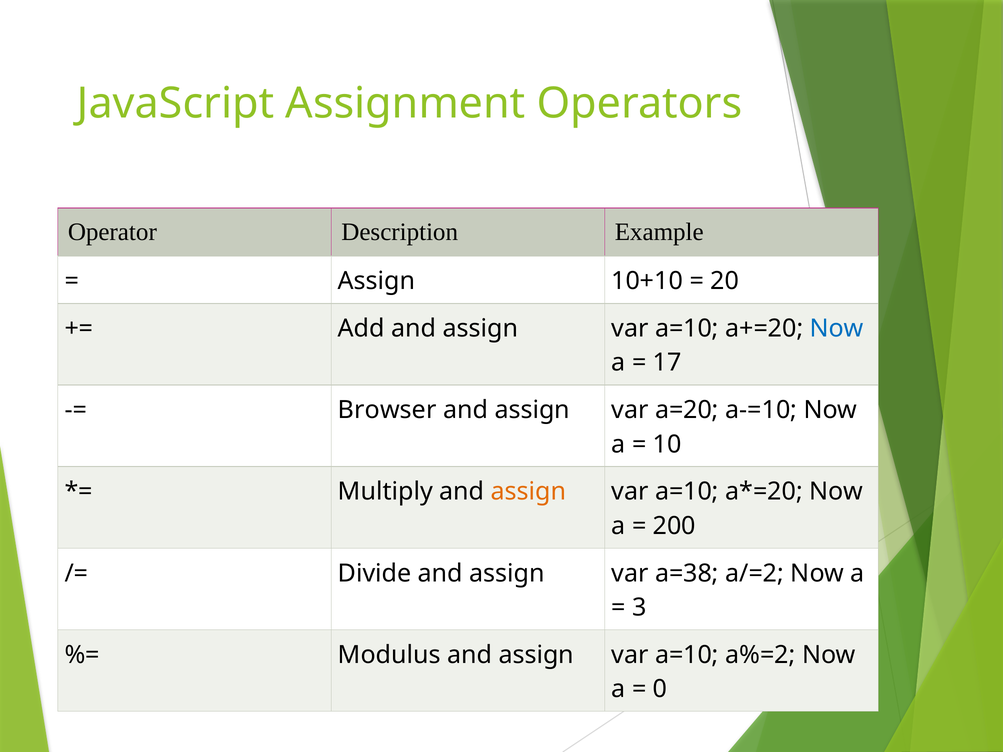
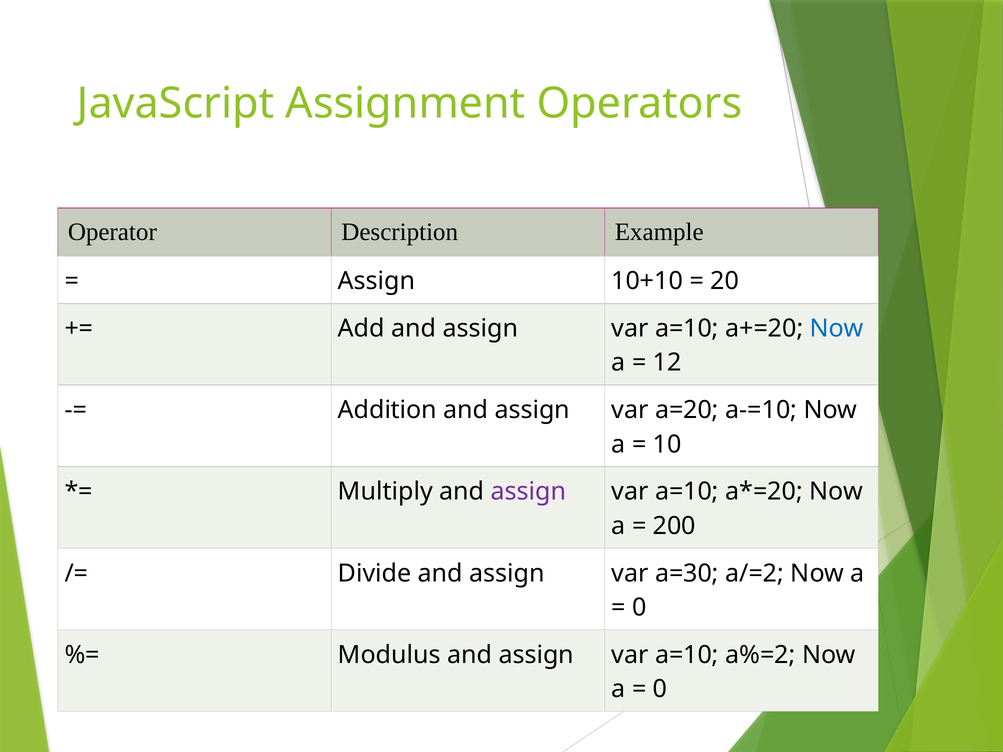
17: 17 -> 12
Browser: Browser -> Addition
assign at (528, 492) colour: orange -> purple
a=38: a=38 -> a=30
3 at (639, 608): 3 -> 0
